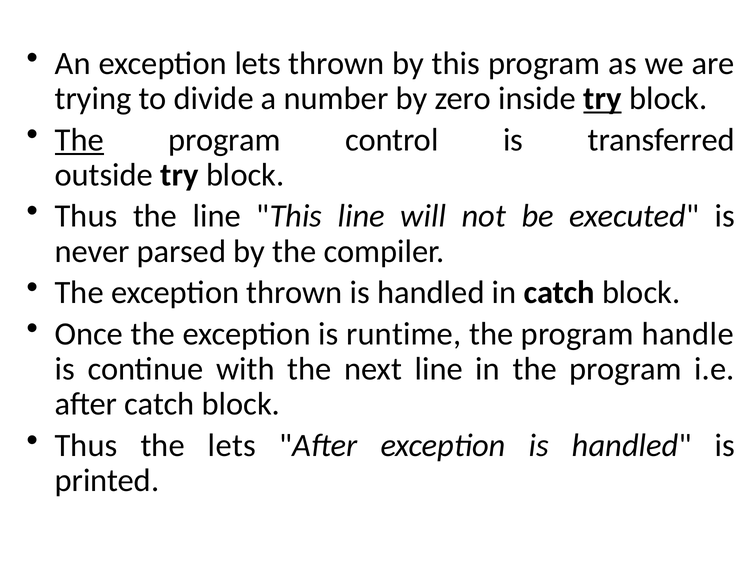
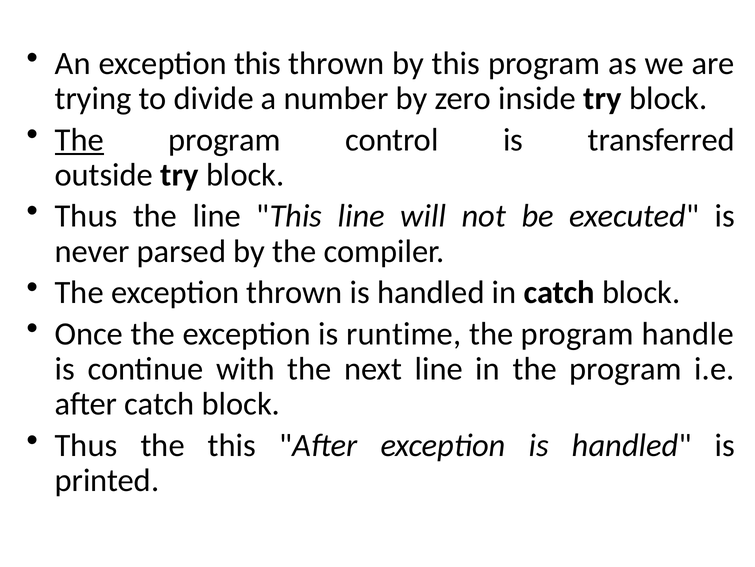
exception lets: lets -> this
try at (603, 98) underline: present -> none
the lets: lets -> this
